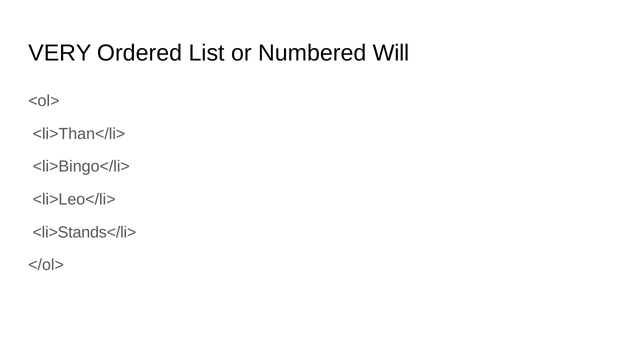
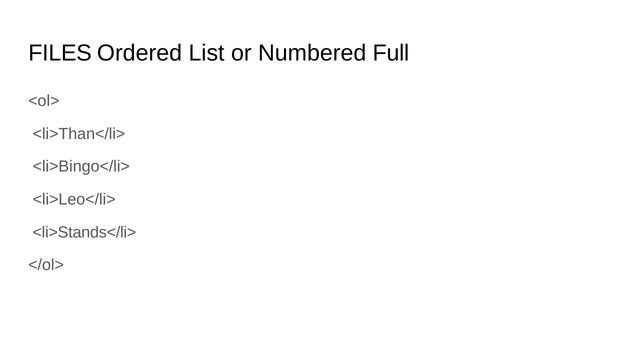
VERY: VERY -> FILES
Will: Will -> Full
